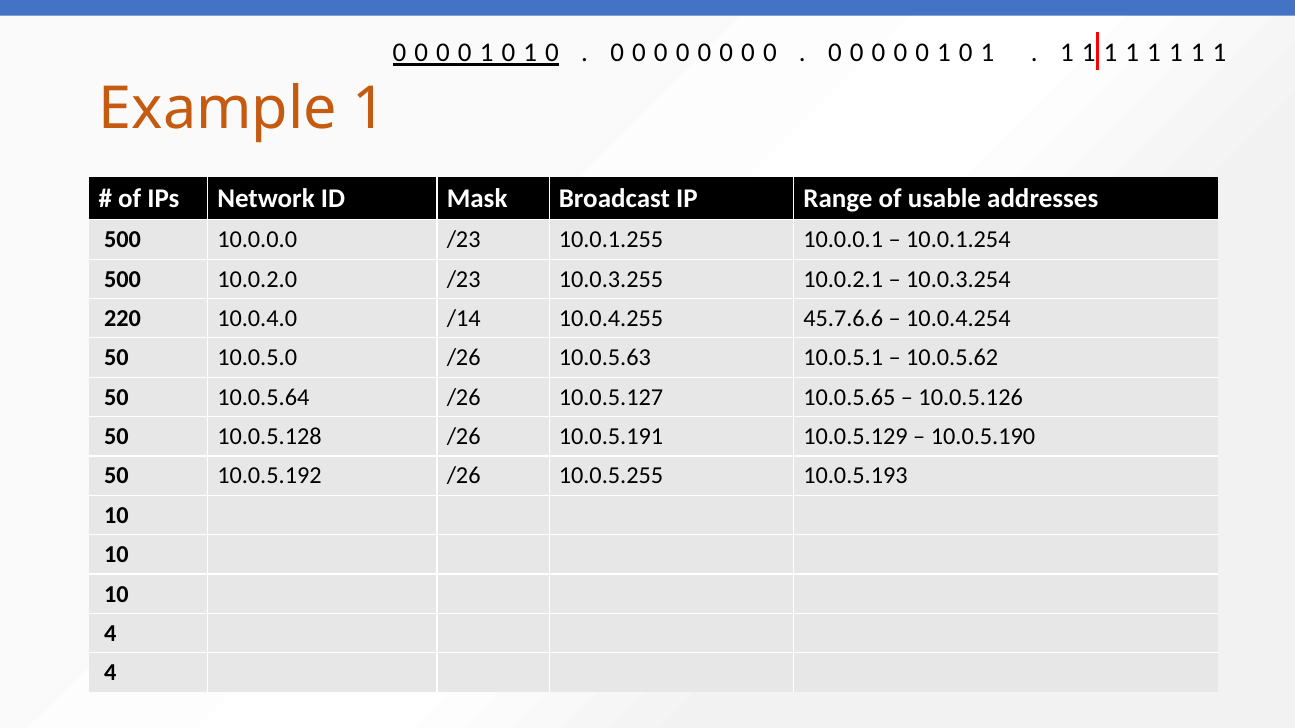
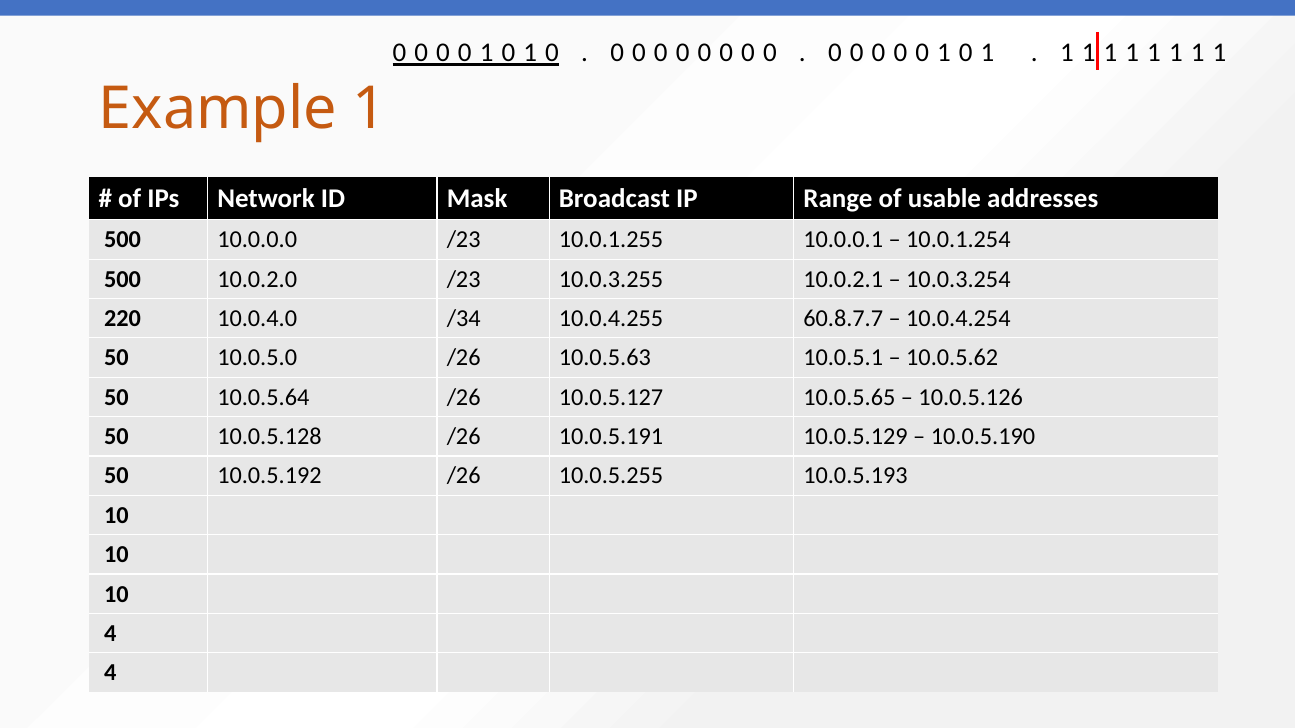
/14: /14 -> /34
45.7.6.6: 45.7.6.6 -> 60.8.7.7
